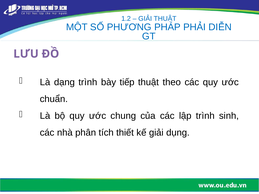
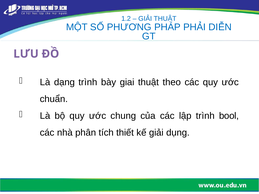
tiếp: tiếp -> giai
sinh: sinh -> bool
